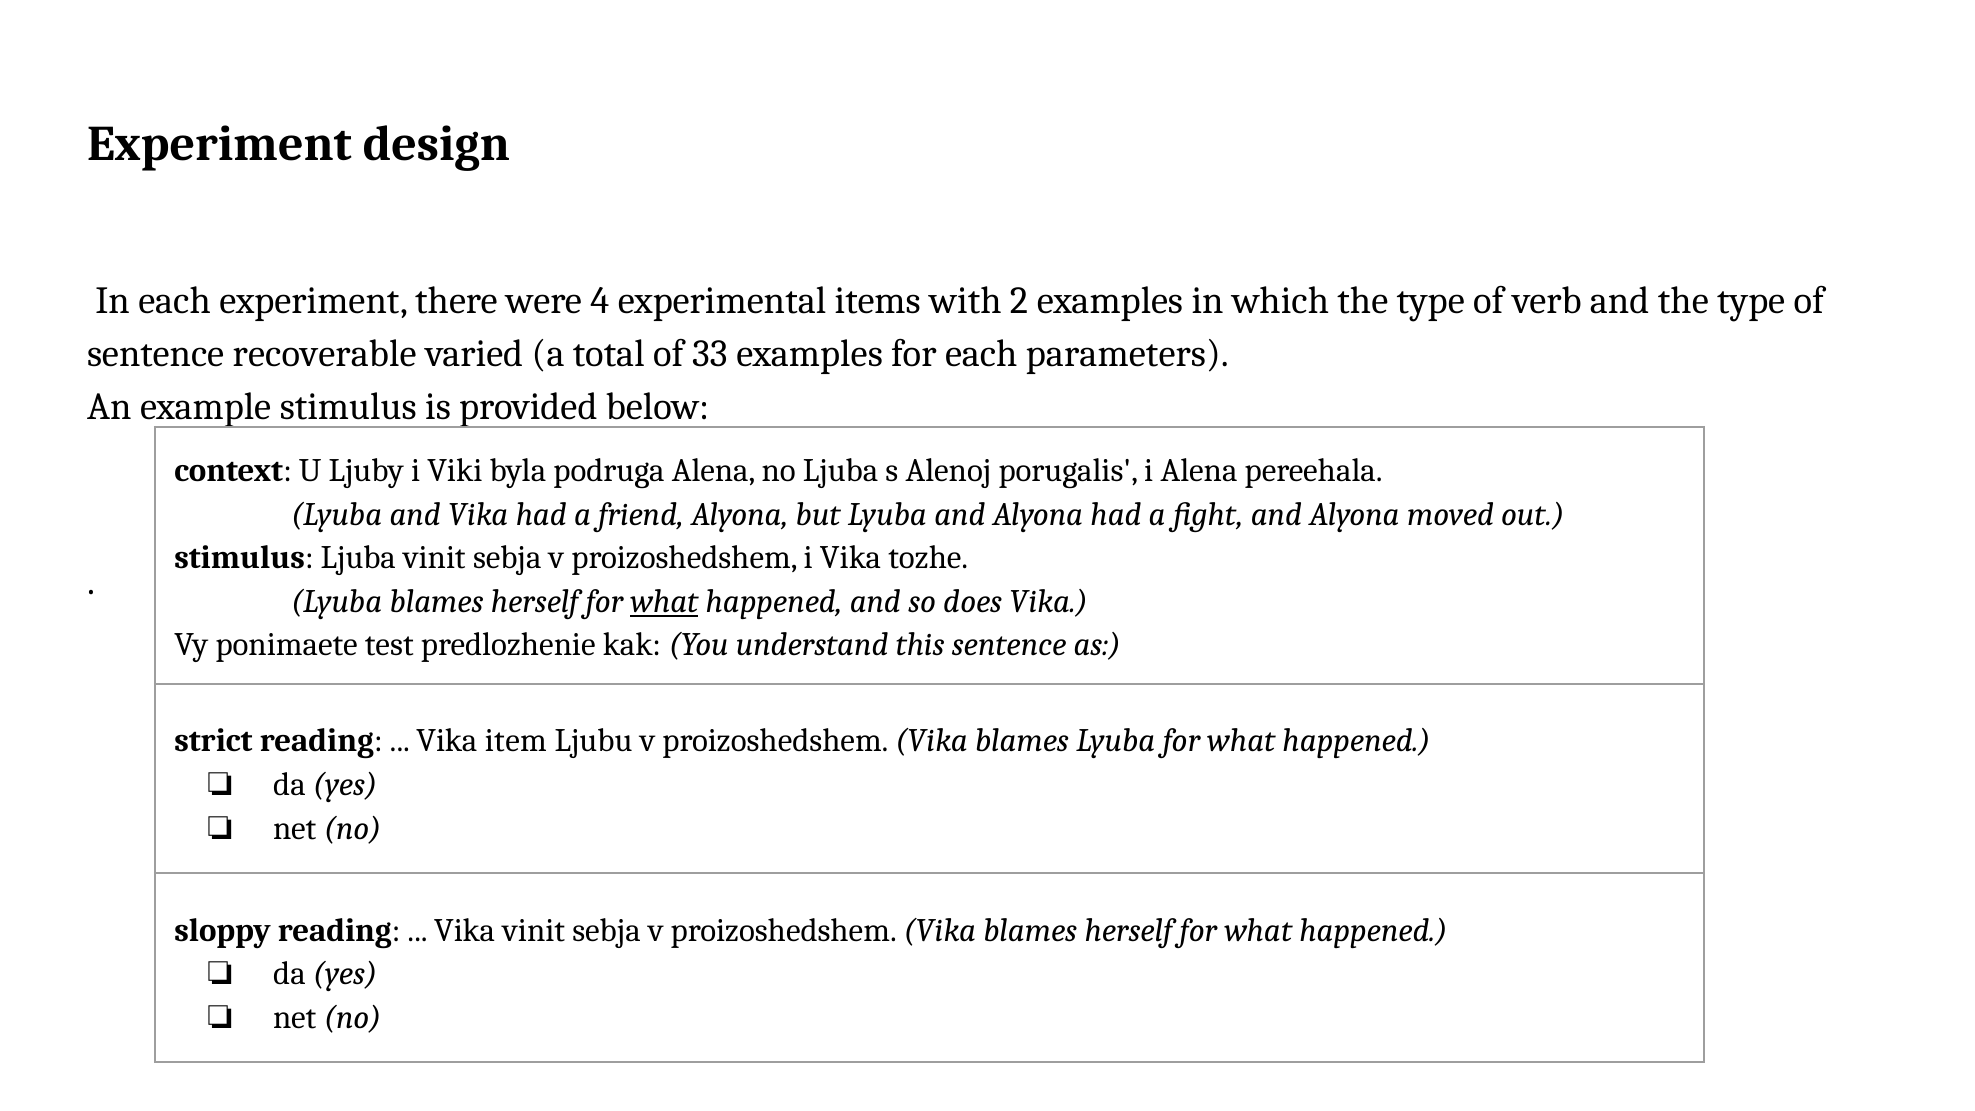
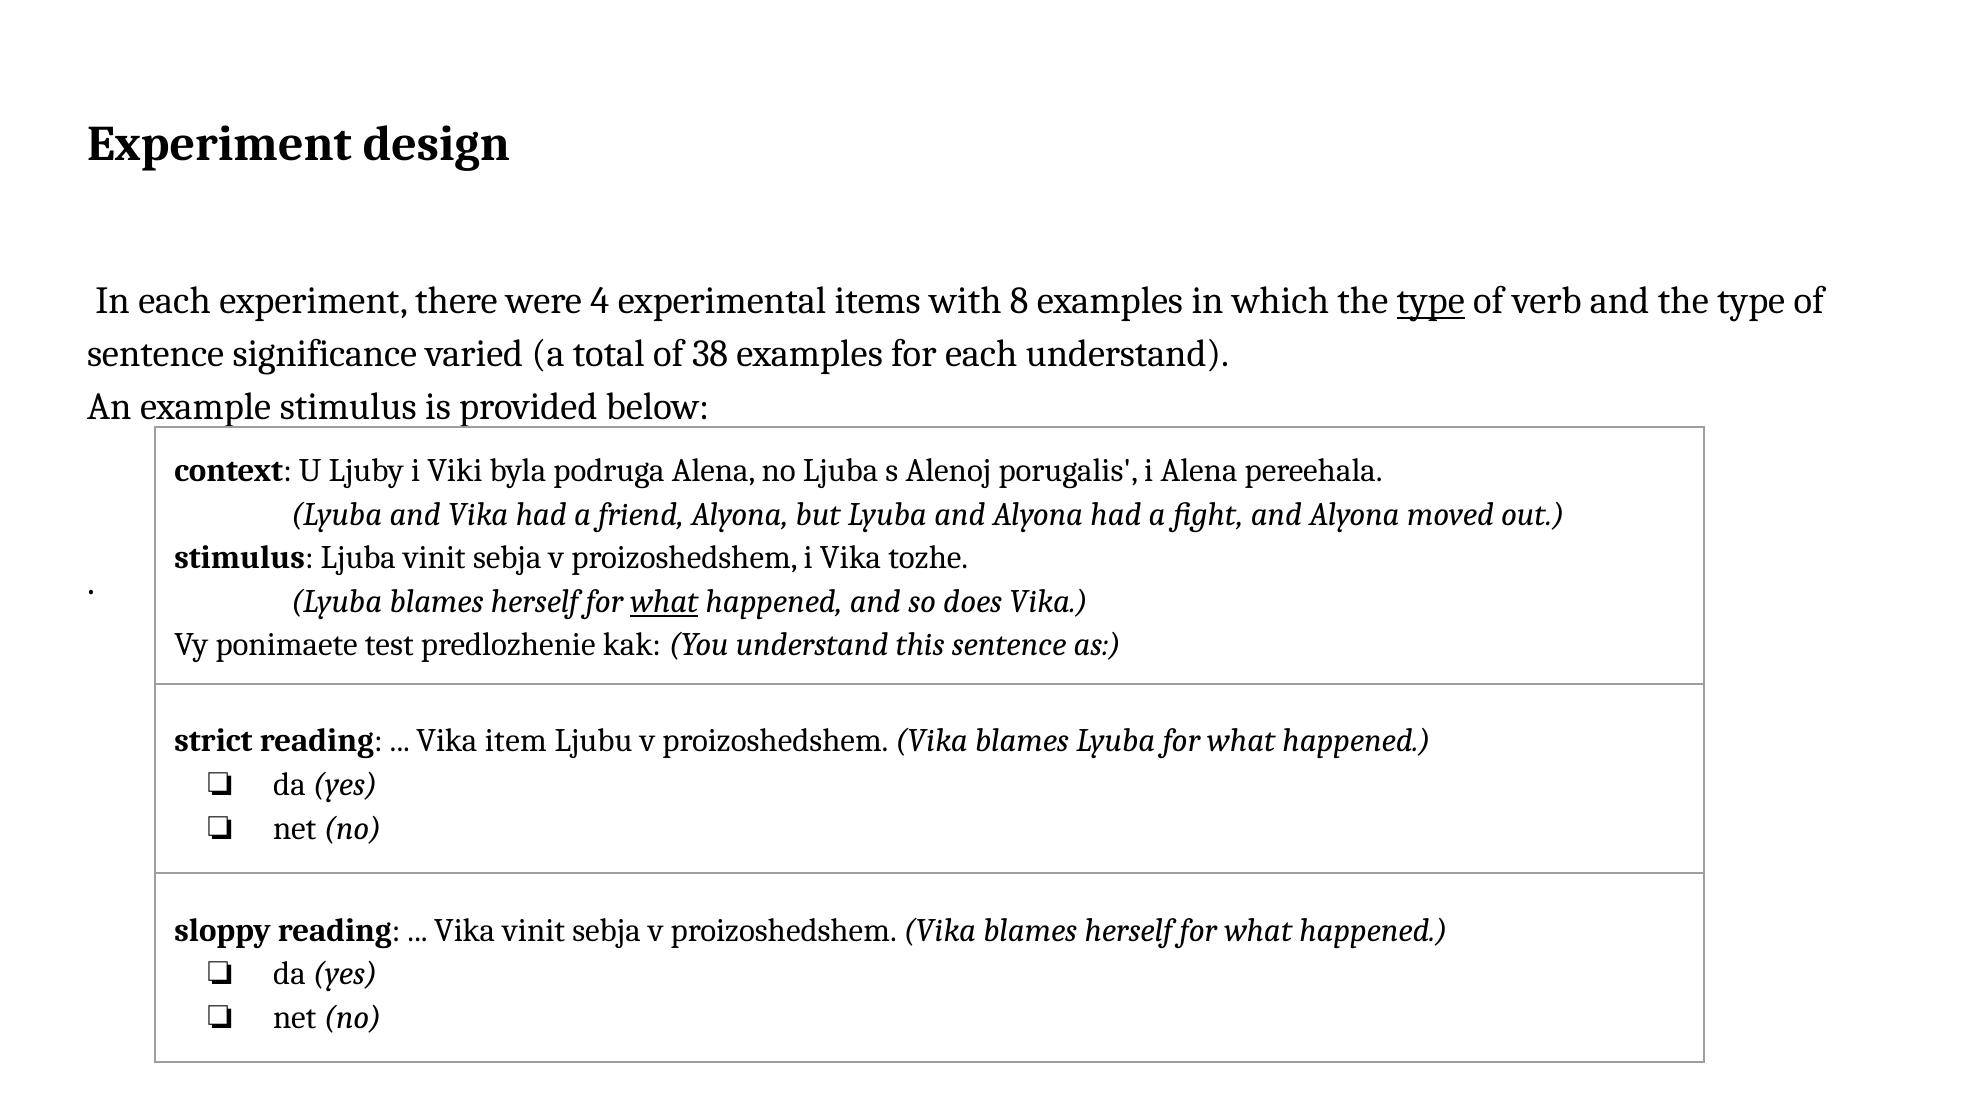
2: 2 -> 8
type at (1431, 301) underline: none -> present
recoverable: recoverable -> significance
33: 33 -> 38
each parameters: parameters -> understand
